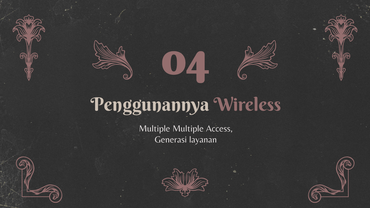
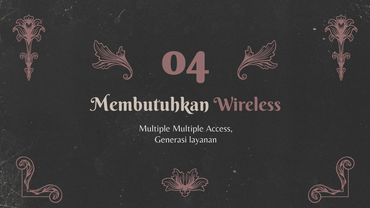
Penggunannya: Penggunannya -> Membutuhkan
